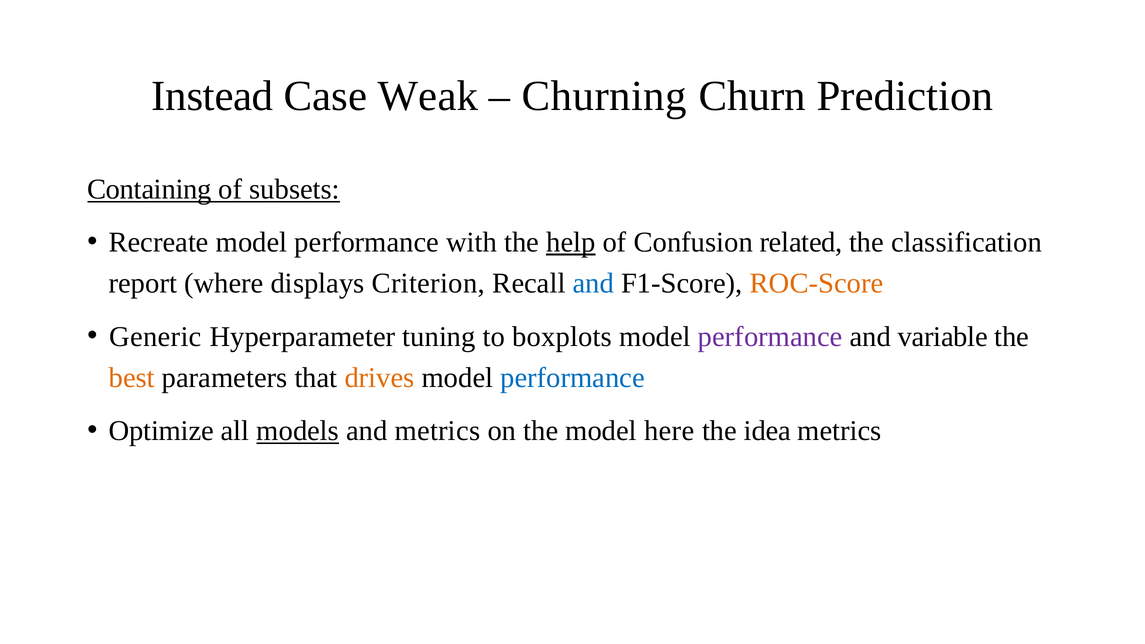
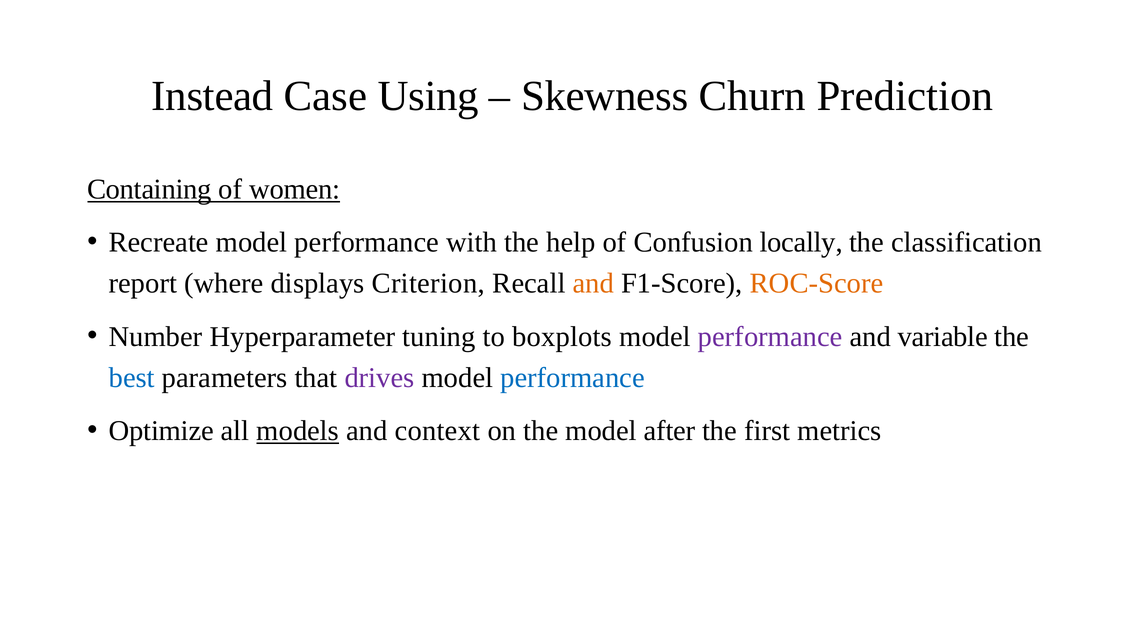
Weak: Weak -> Using
Churning: Churning -> Skewness
subsets: subsets -> women
help underline: present -> none
related: related -> locally
and at (593, 283) colour: blue -> orange
Generic: Generic -> Number
best colour: orange -> blue
drives colour: orange -> purple
and metrics: metrics -> context
here: here -> after
idea: idea -> first
